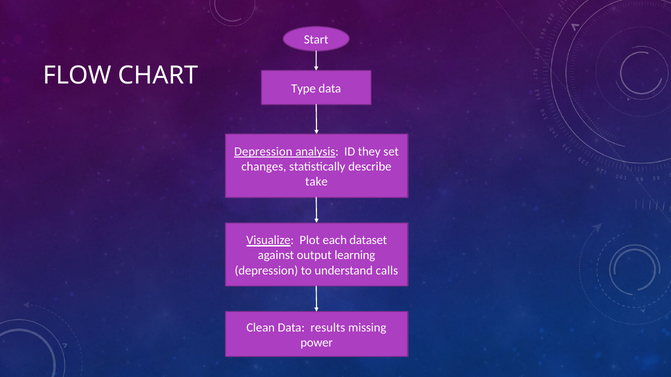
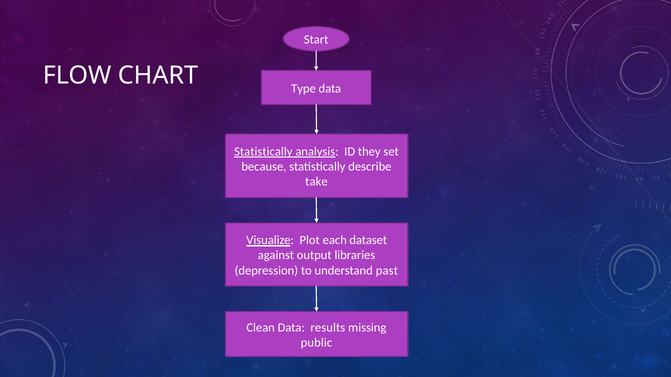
Depression at (263, 152): Depression -> Statistically
changes: changes -> because
learning: learning -> libraries
calls: calls -> past
power: power -> public
